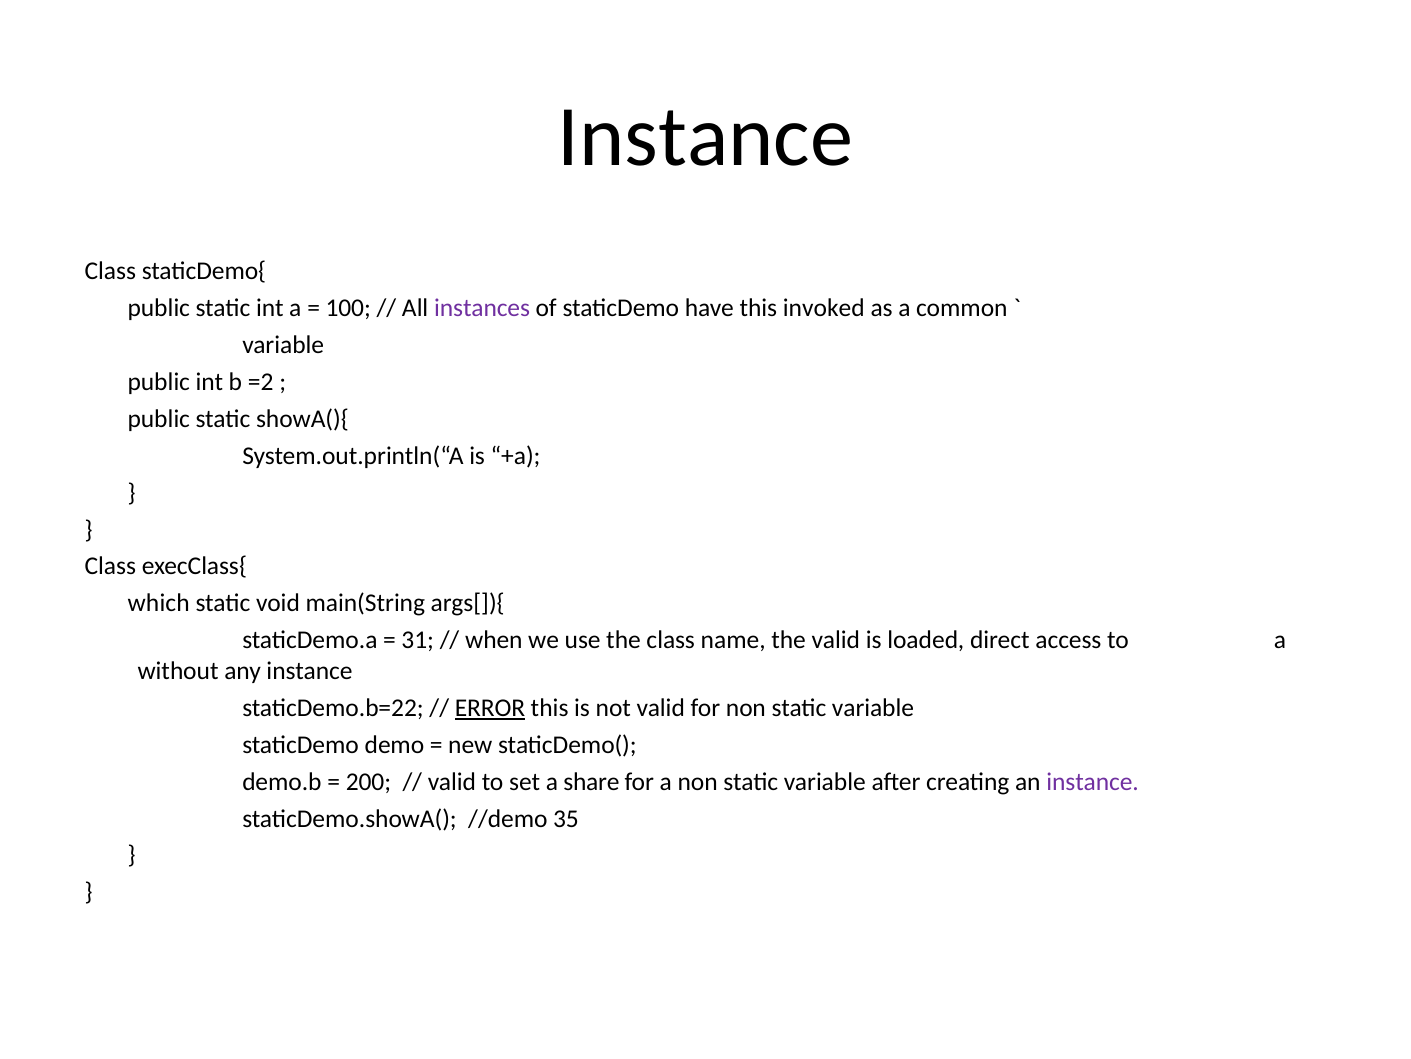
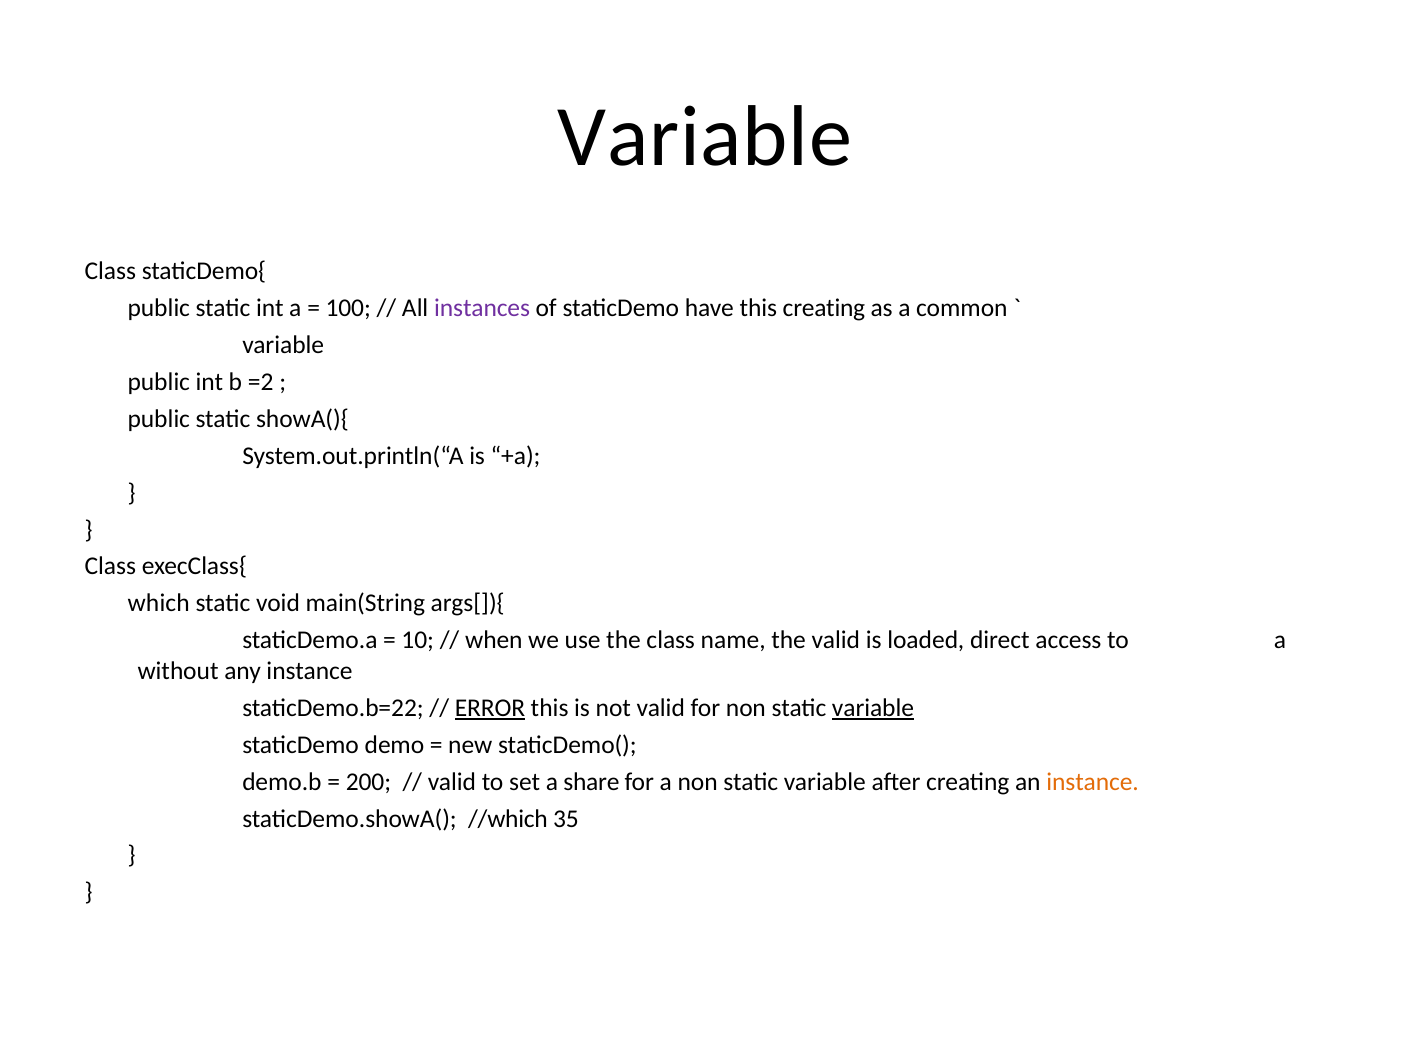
Instance at (705, 137): Instance -> Variable
this invoked: invoked -> creating
31: 31 -> 10
variable at (873, 707) underline: none -> present
instance at (1093, 781) colour: purple -> orange
//demo: //demo -> //which
